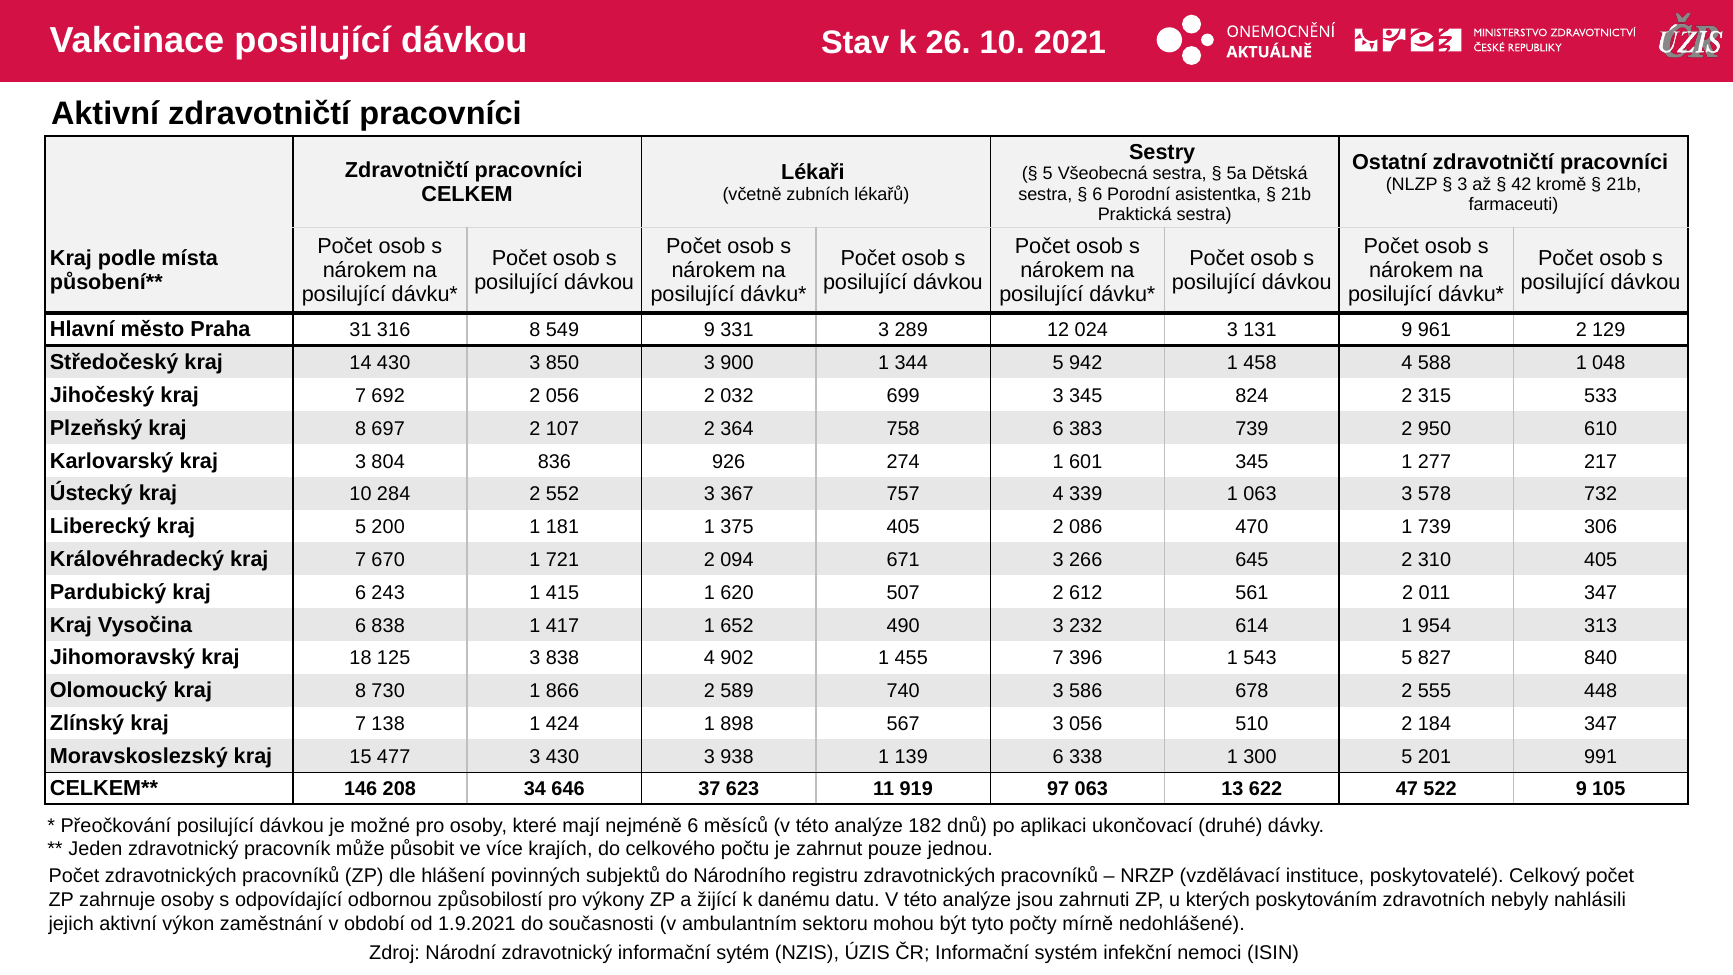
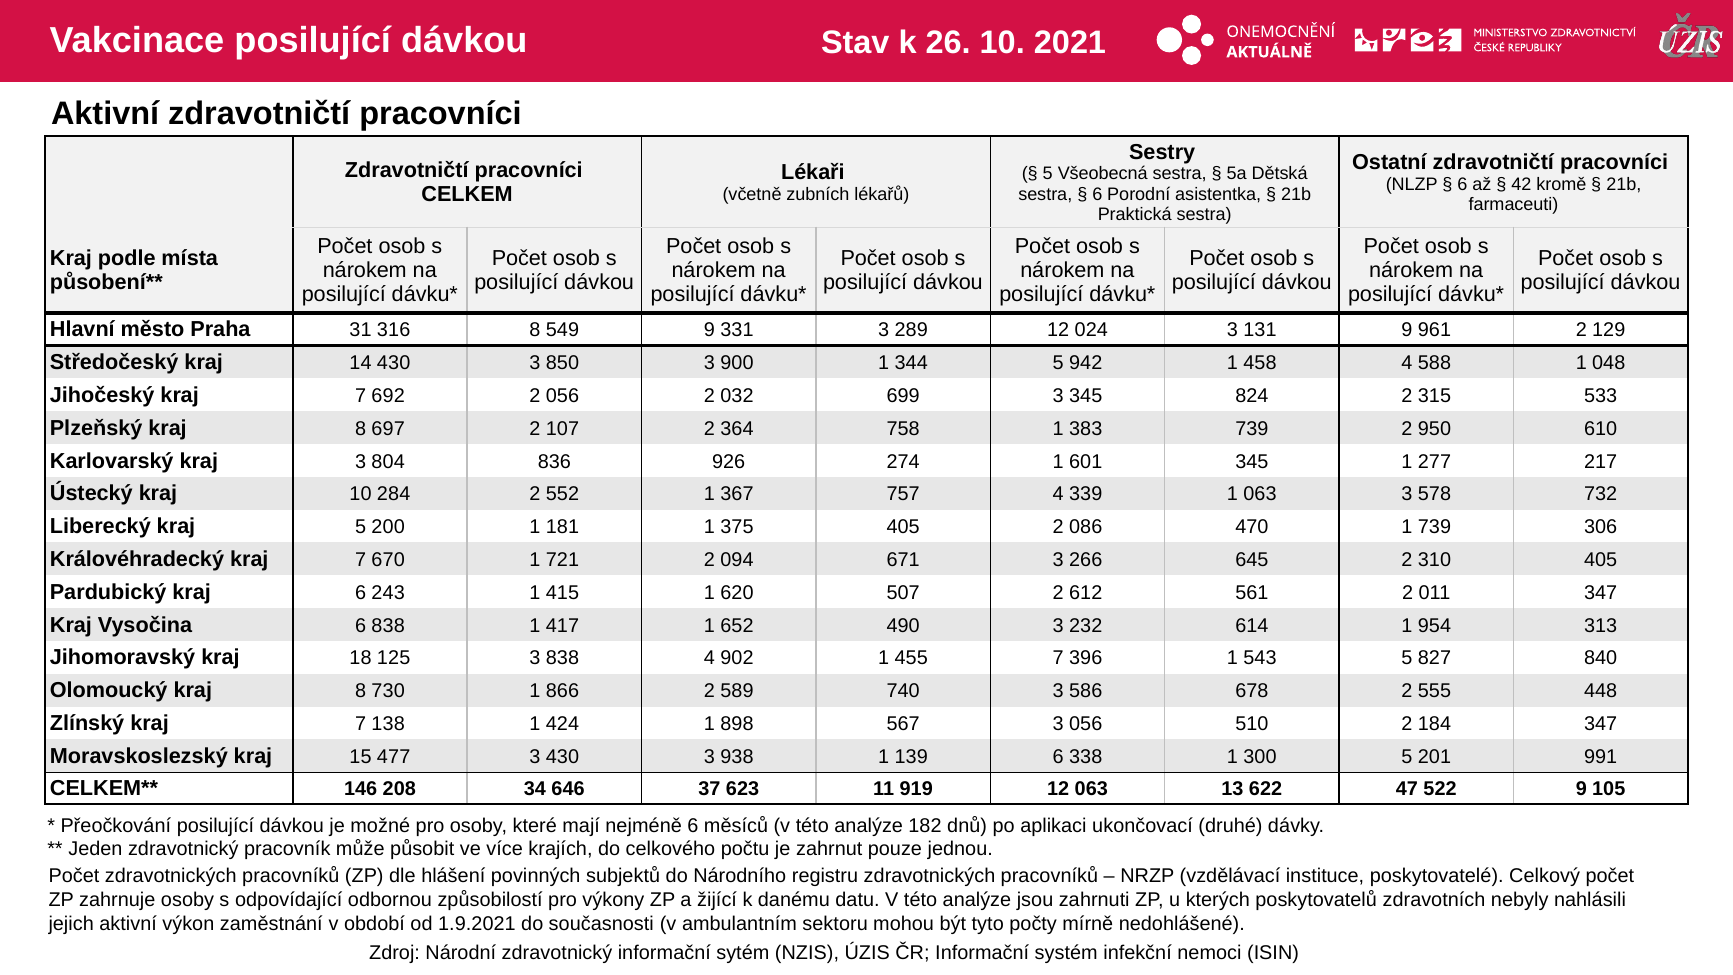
3 at (1462, 184): 3 -> 6
758 6: 6 -> 1
552 3: 3 -> 1
919 97: 97 -> 12
poskytováním: poskytováním -> poskytovatelů
